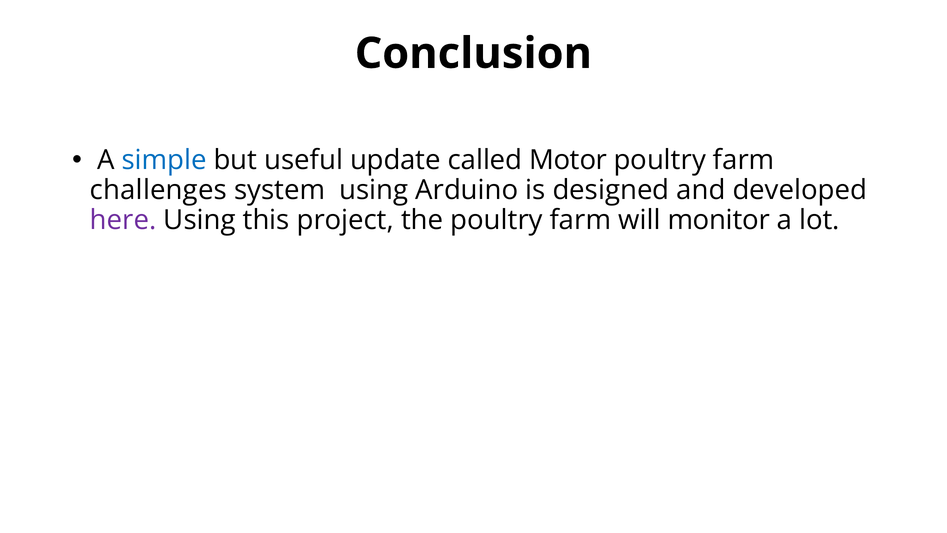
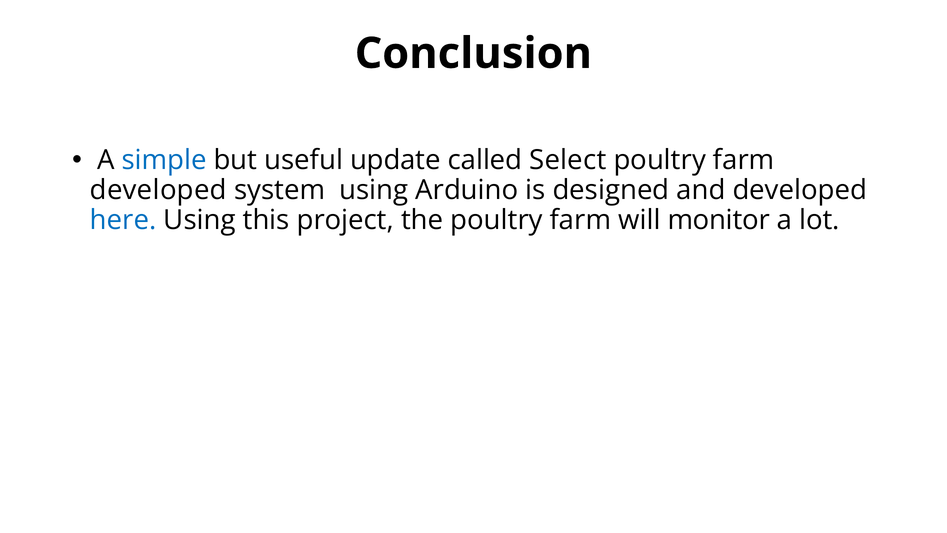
Motor: Motor -> Select
challenges at (158, 190): challenges -> developed
here colour: purple -> blue
